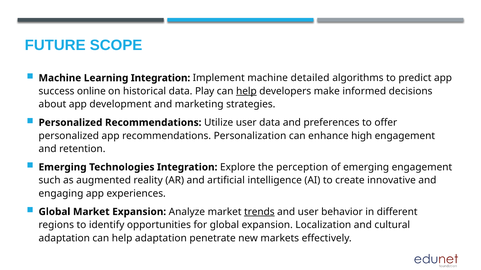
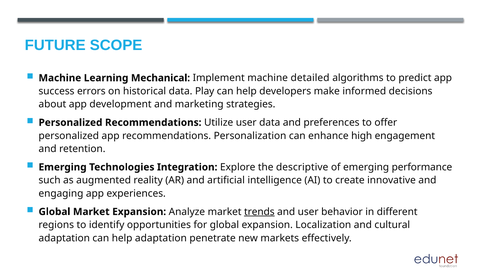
Learning Integration: Integration -> Mechanical
online: online -> errors
help at (246, 91) underline: present -> none
perception: perception -> descriptive
emerging engagement: engagement -> performance
